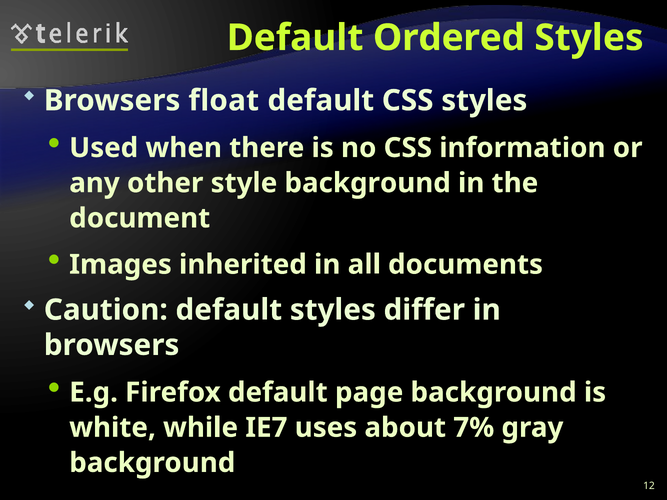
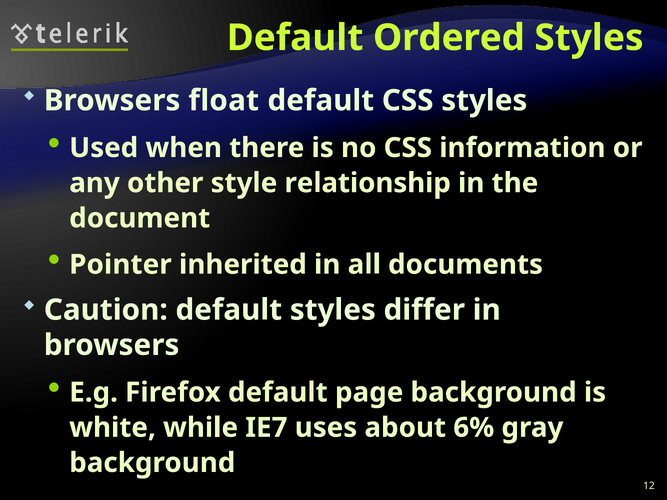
style background: background -> relationship
Images: Images -> Pointer
7%: 7% -> 6%
